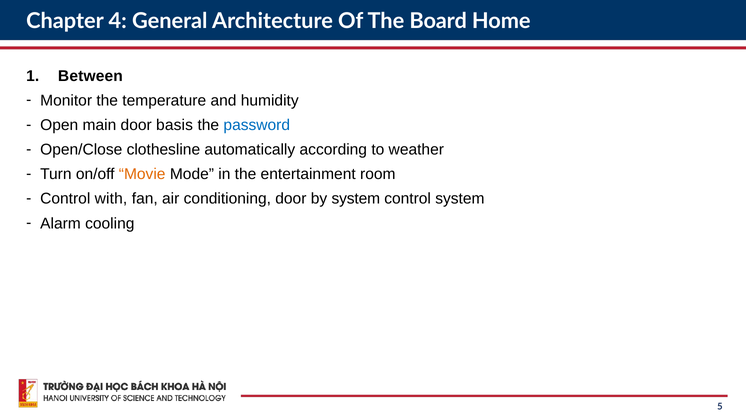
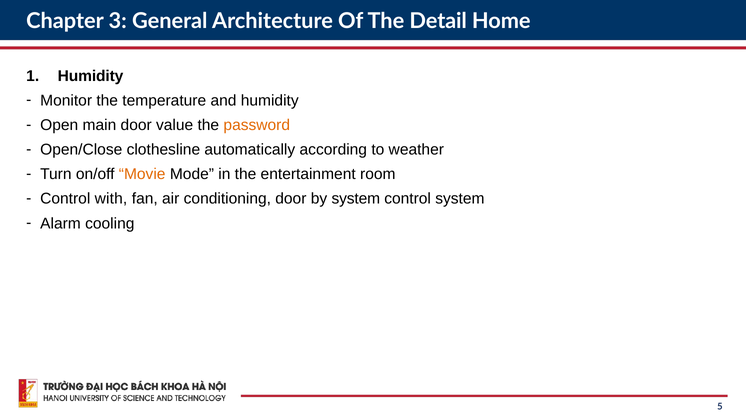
4: 4 -> 3
Board: Board -> Detail
Between at (90, 76): Between -> Humidity
basis: basis -> value
password colour: blue -> orange
